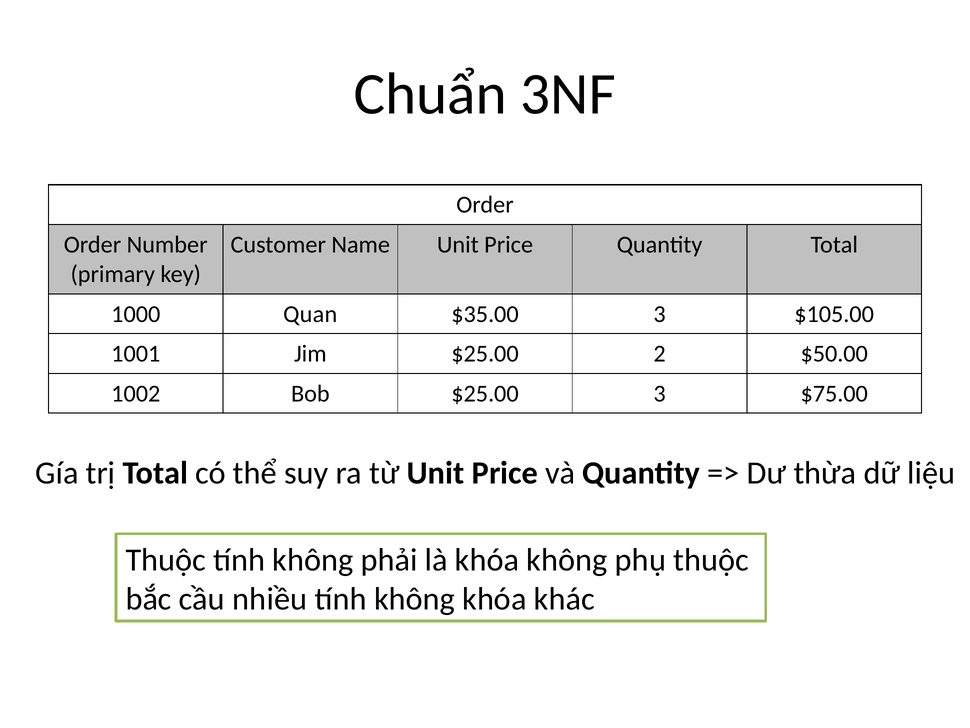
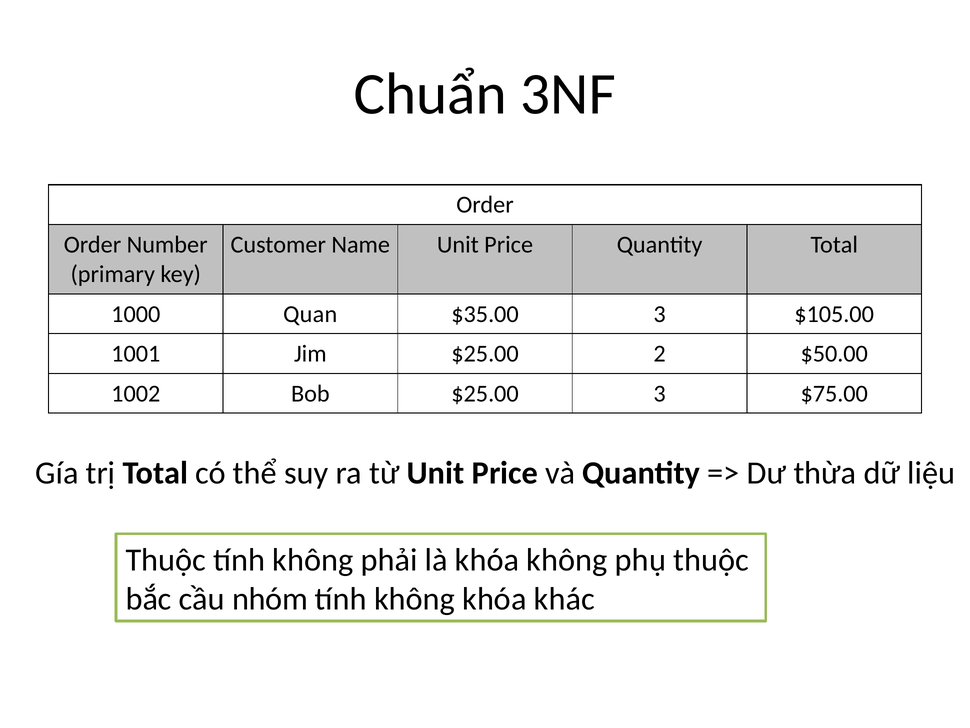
nhiều: nhiều -> nhóm
